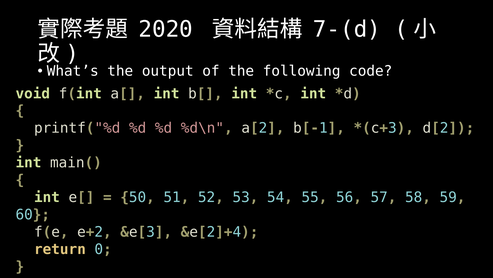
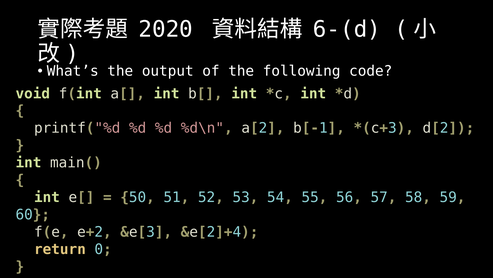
7-(d: 7-(d -> 6-(d
